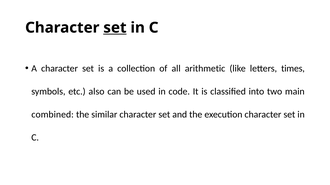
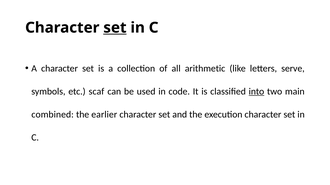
times: times -> serve
also: also -> scaf
into underline: none -> present
similar: similar -> earlier
